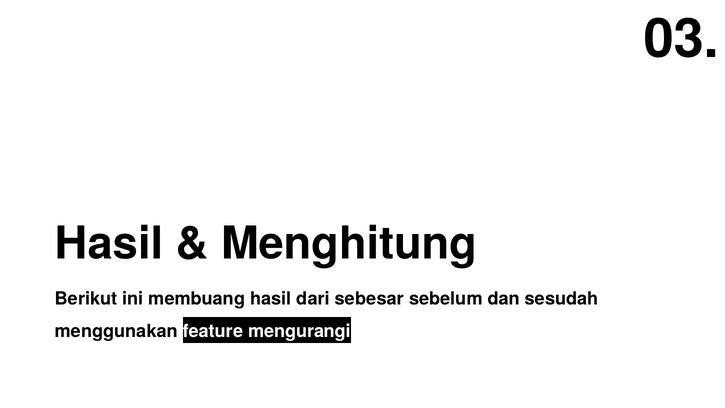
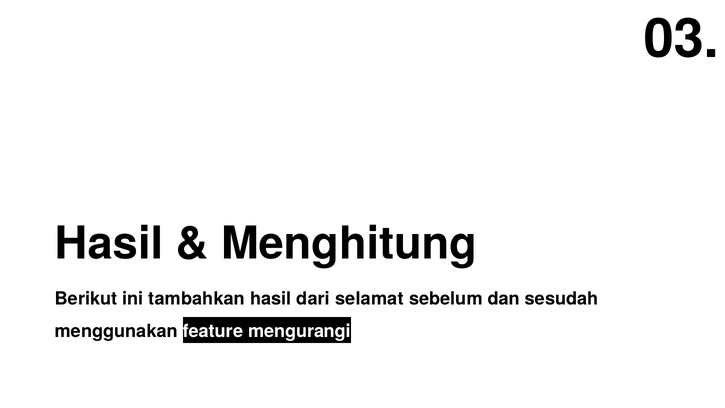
membuang: membuang -> tambahkan
sebesar: sebesar -> selamat
